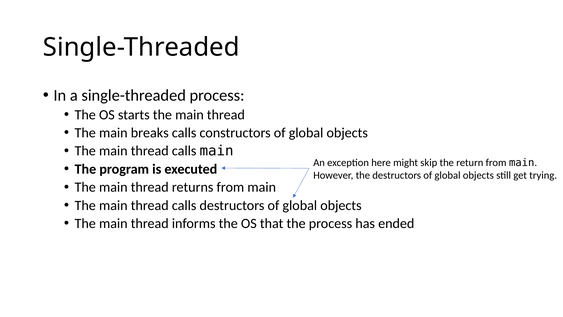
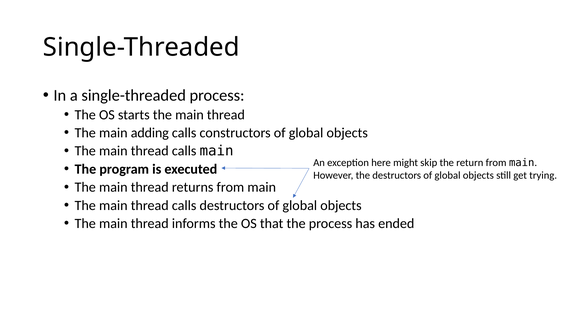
breaks: breaks -> adding
